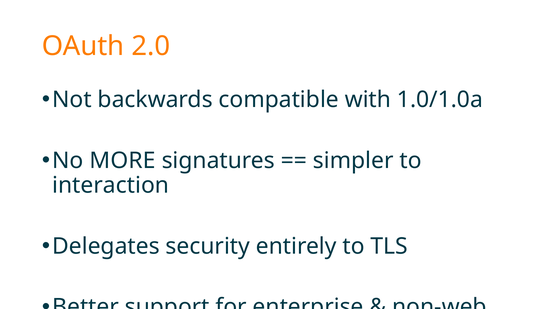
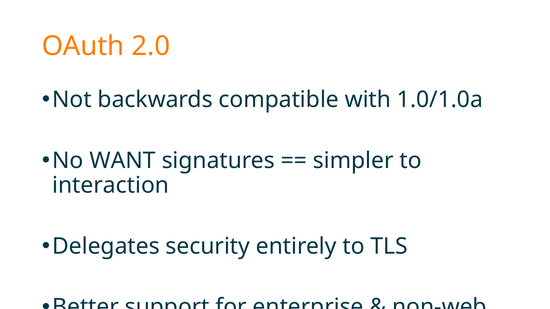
MORE: MORE -> WANT
